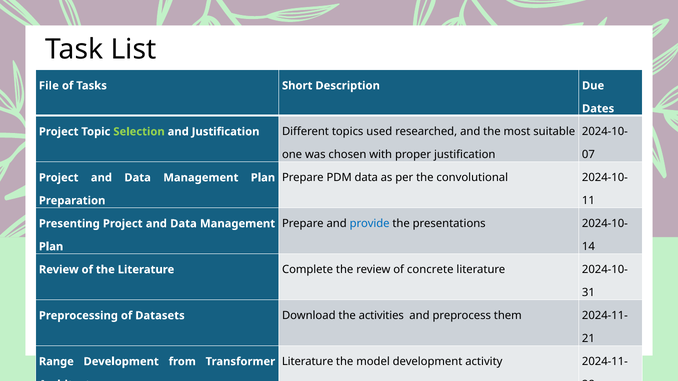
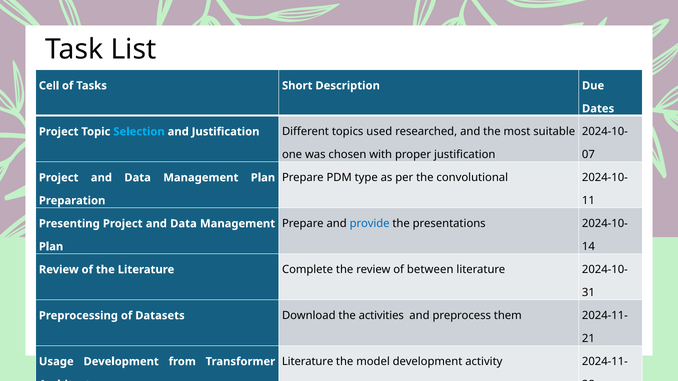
File: File -> Cell
Selection colour: light green -> light blue
PDM data: data -> type
concrete: concrete -> between
Range: Range -> Usage
